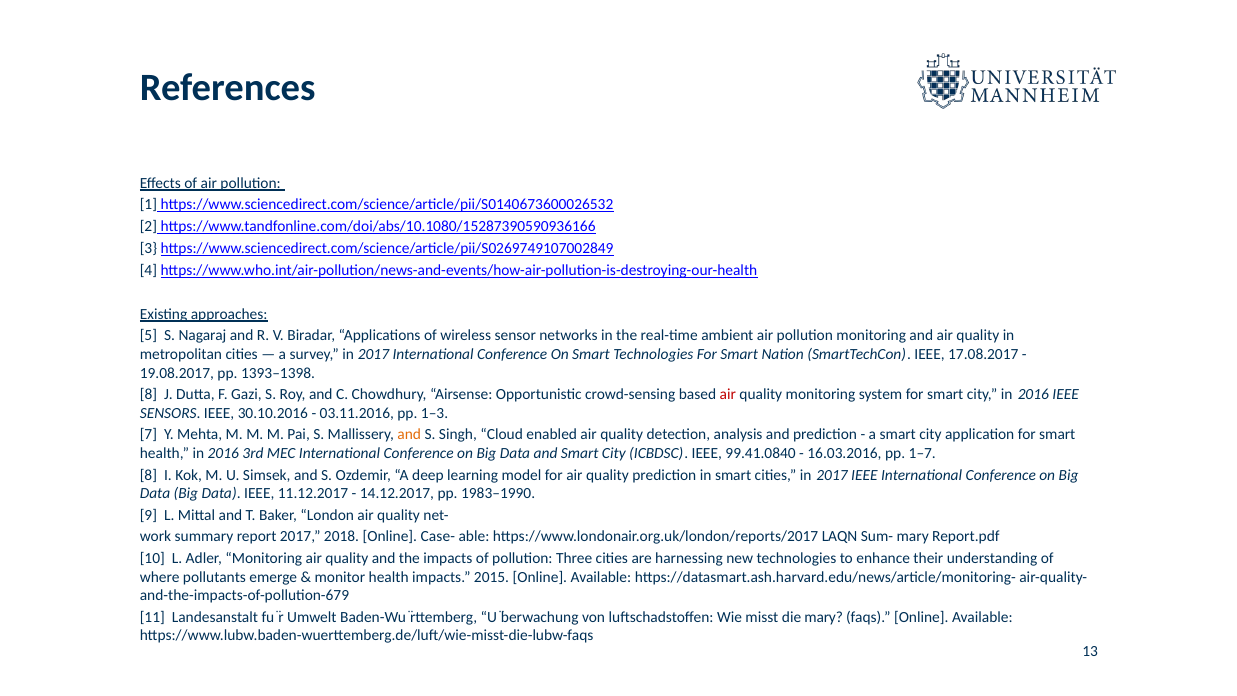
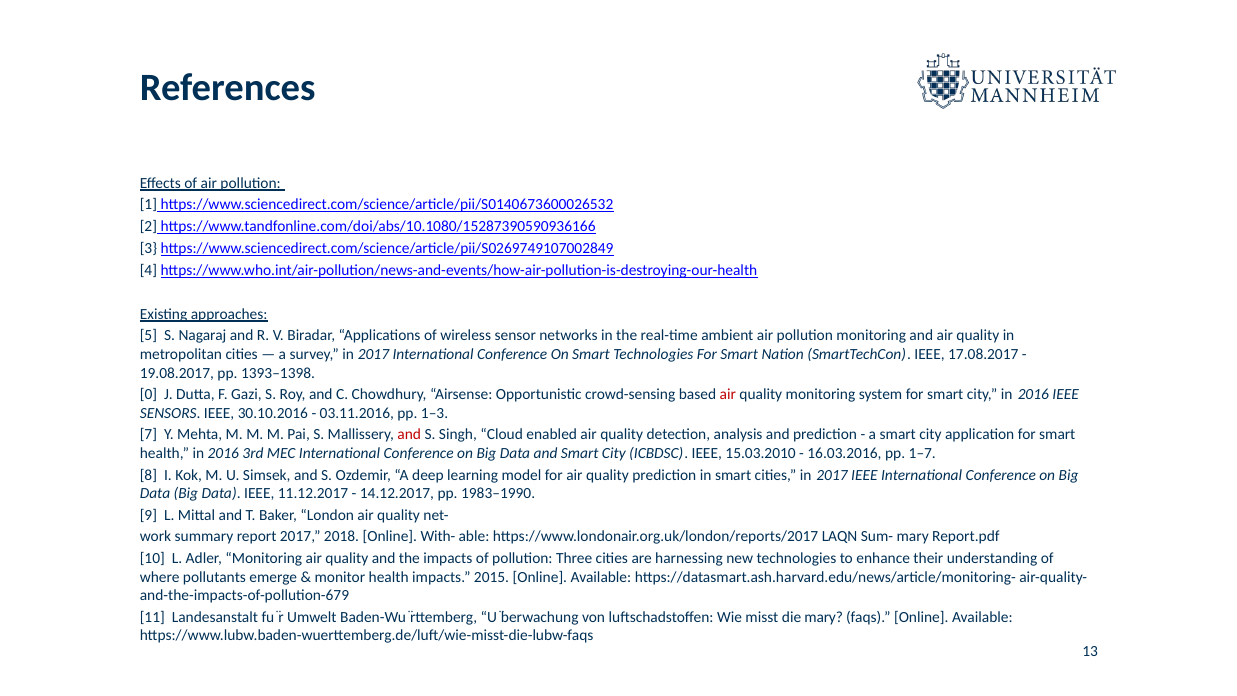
8 at (148, 394): 8 -> 0
and at (409, 435) colour: orange -> red
99.41.0840: 99.41.0840 -> 15.03.2010
Case-: Case- -> With-
